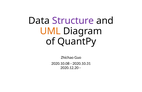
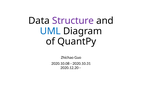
UML colour: orange -> blue
